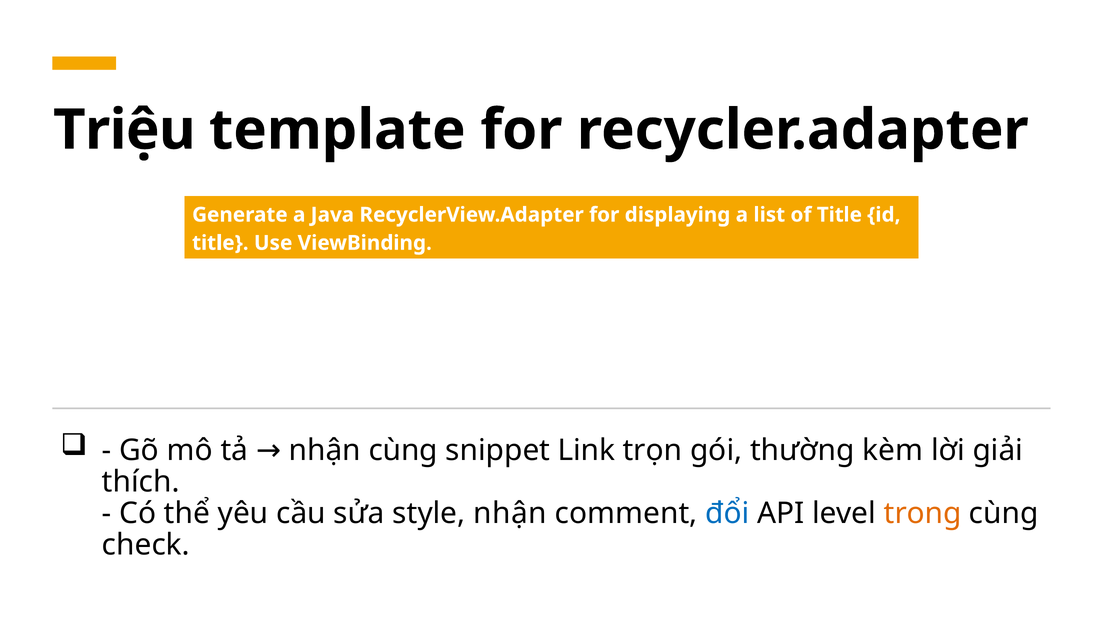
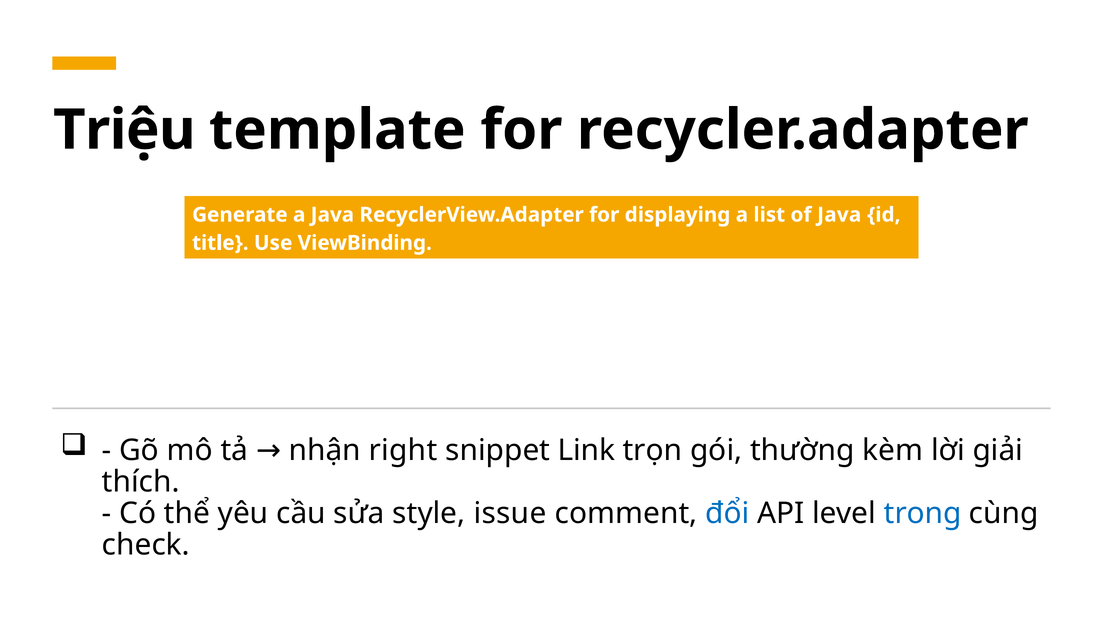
of Title: Title -> Java
nhận cùng: cùng -> right
style nhận: nhận -> issue
trong colour: orange -> blue
